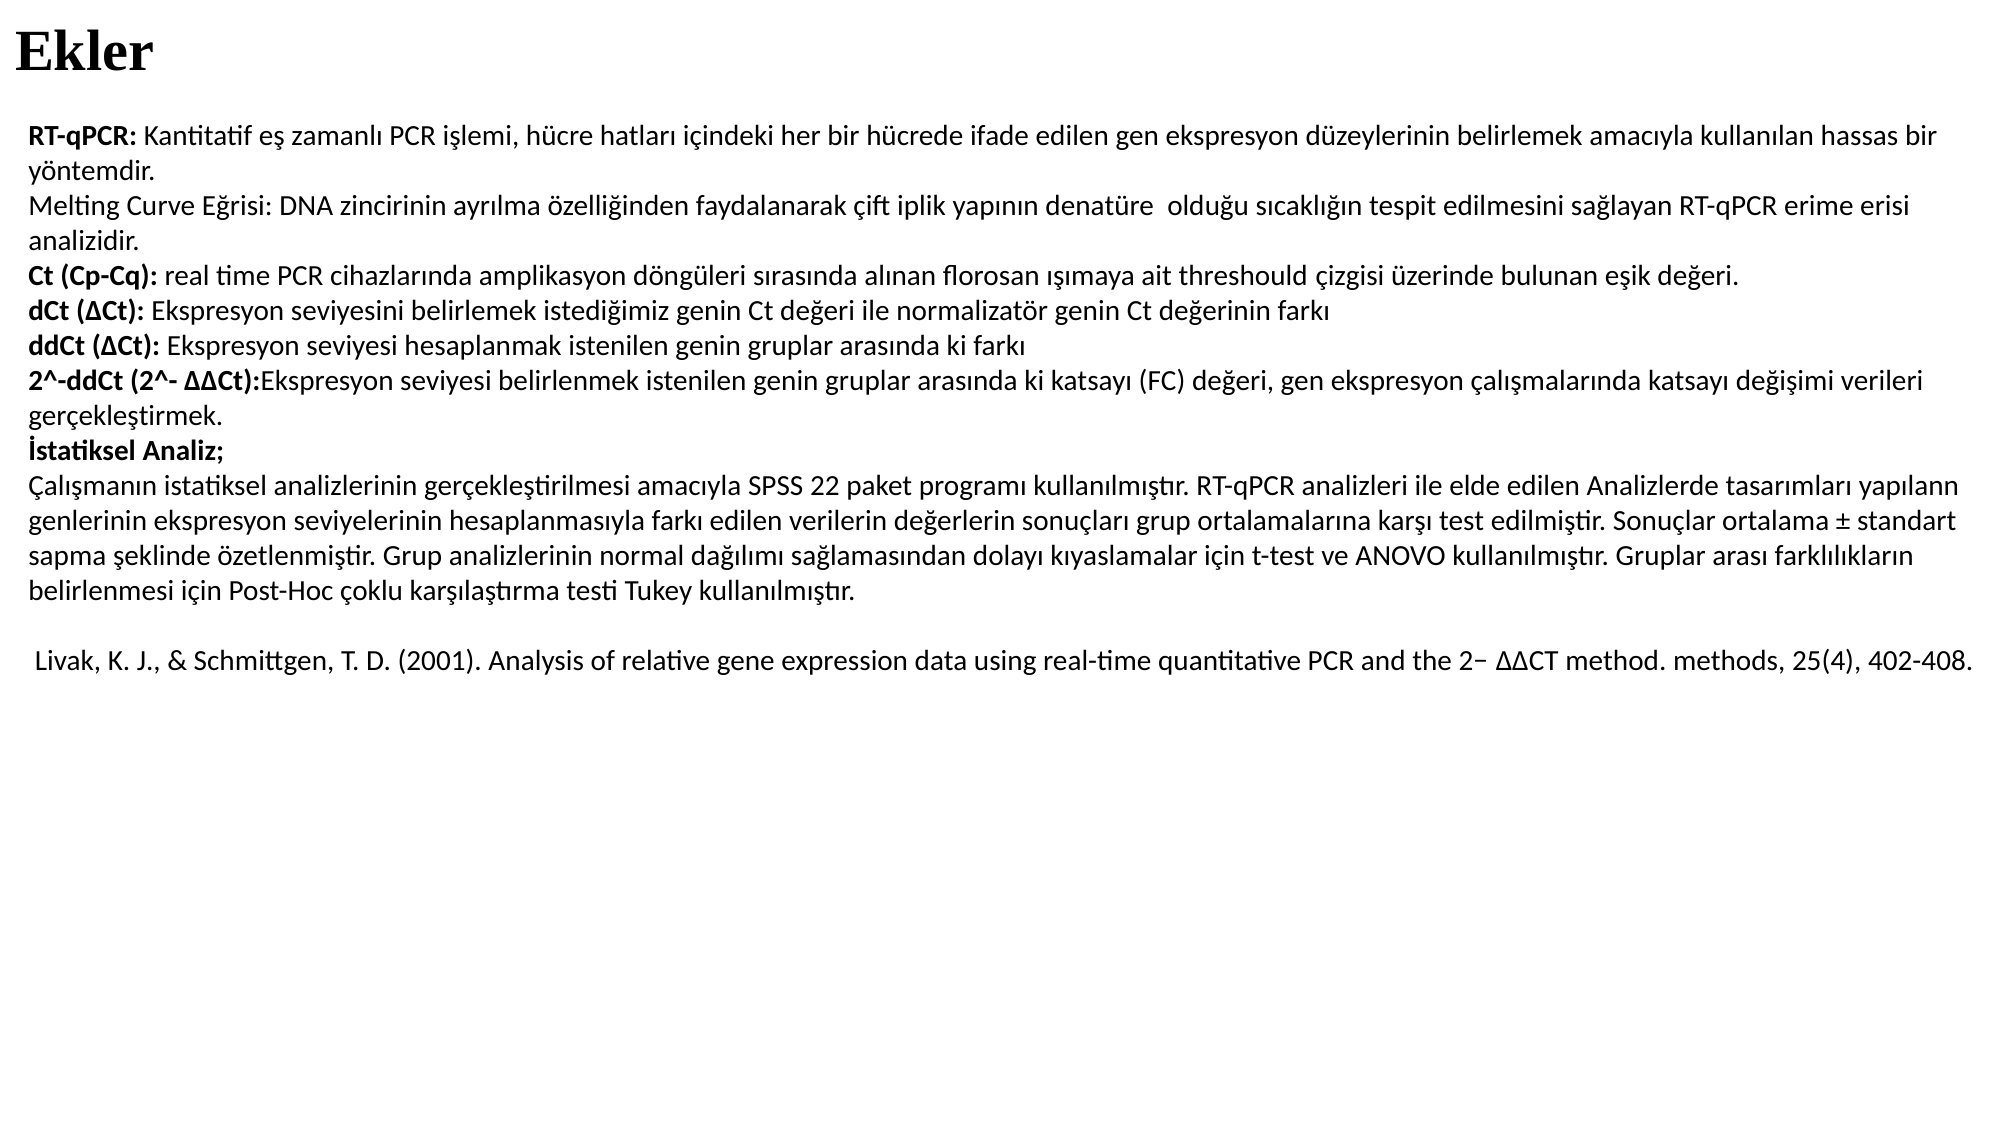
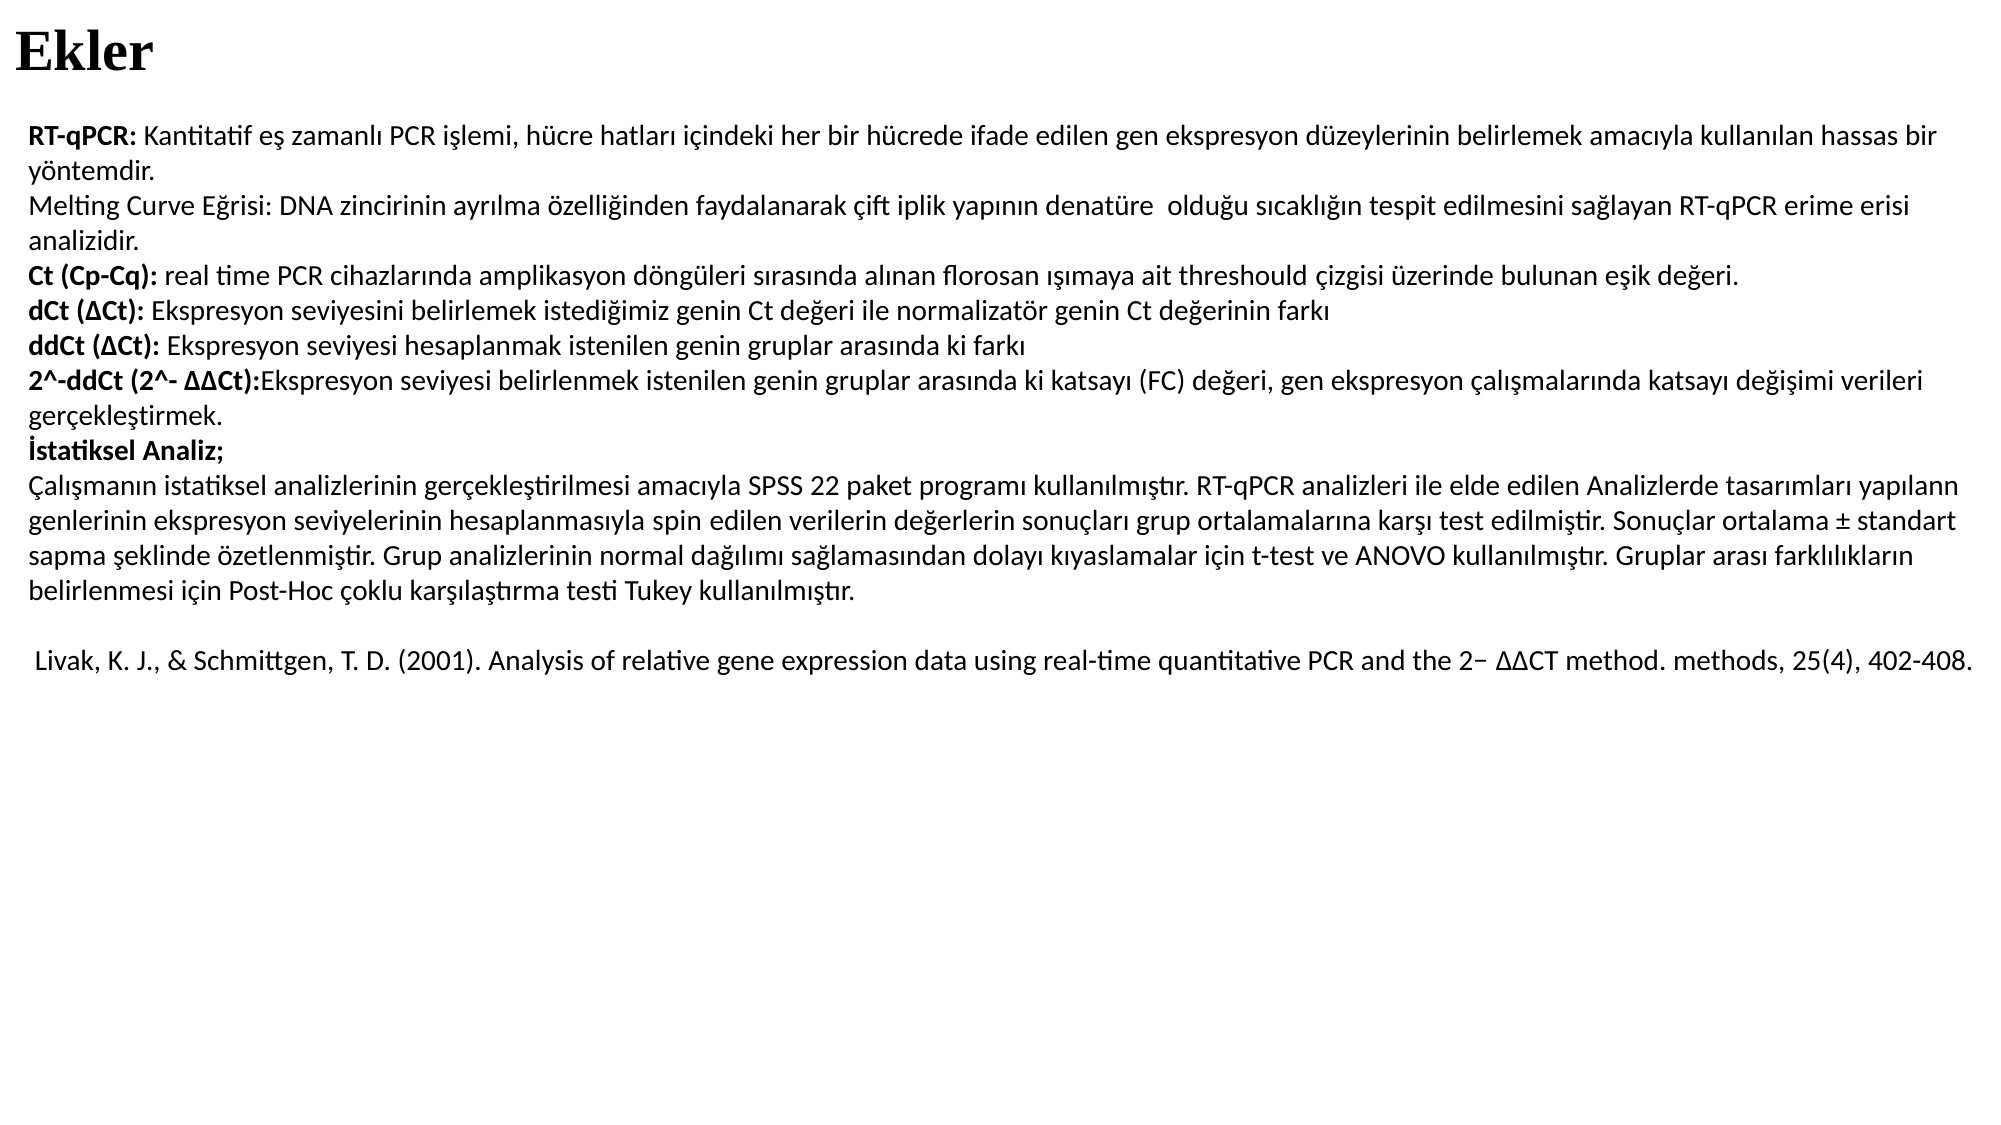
hesaplanmasıyla farkı: farkı -> spin
